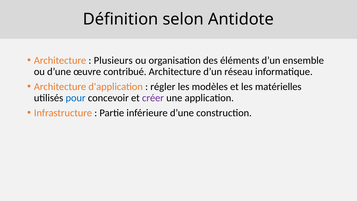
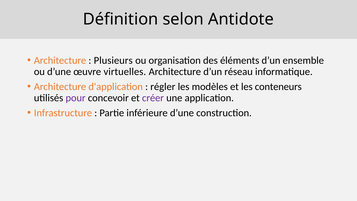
contribué: contribué -> virtuelles
matérielles: matérielles -> conteneurs
pour colour: blue -> purple
